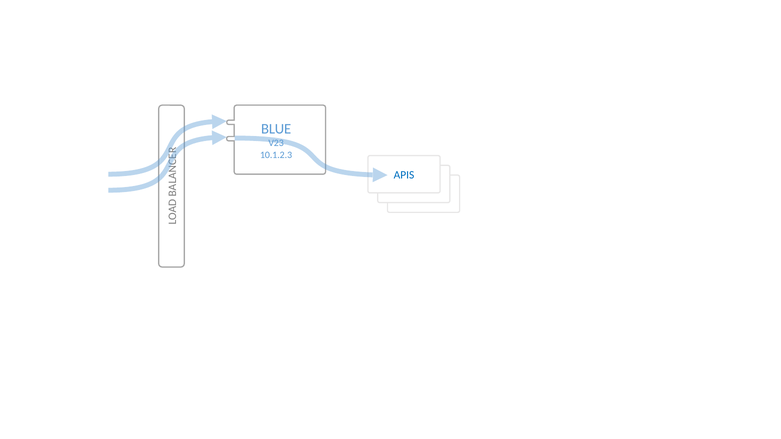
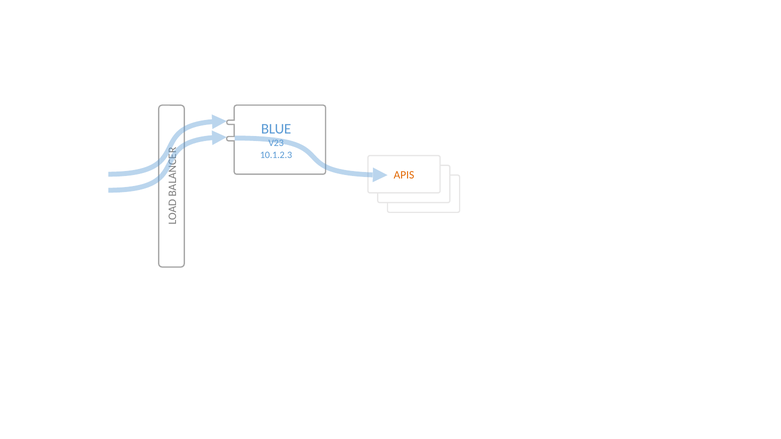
APIS colour: blue -> orange
